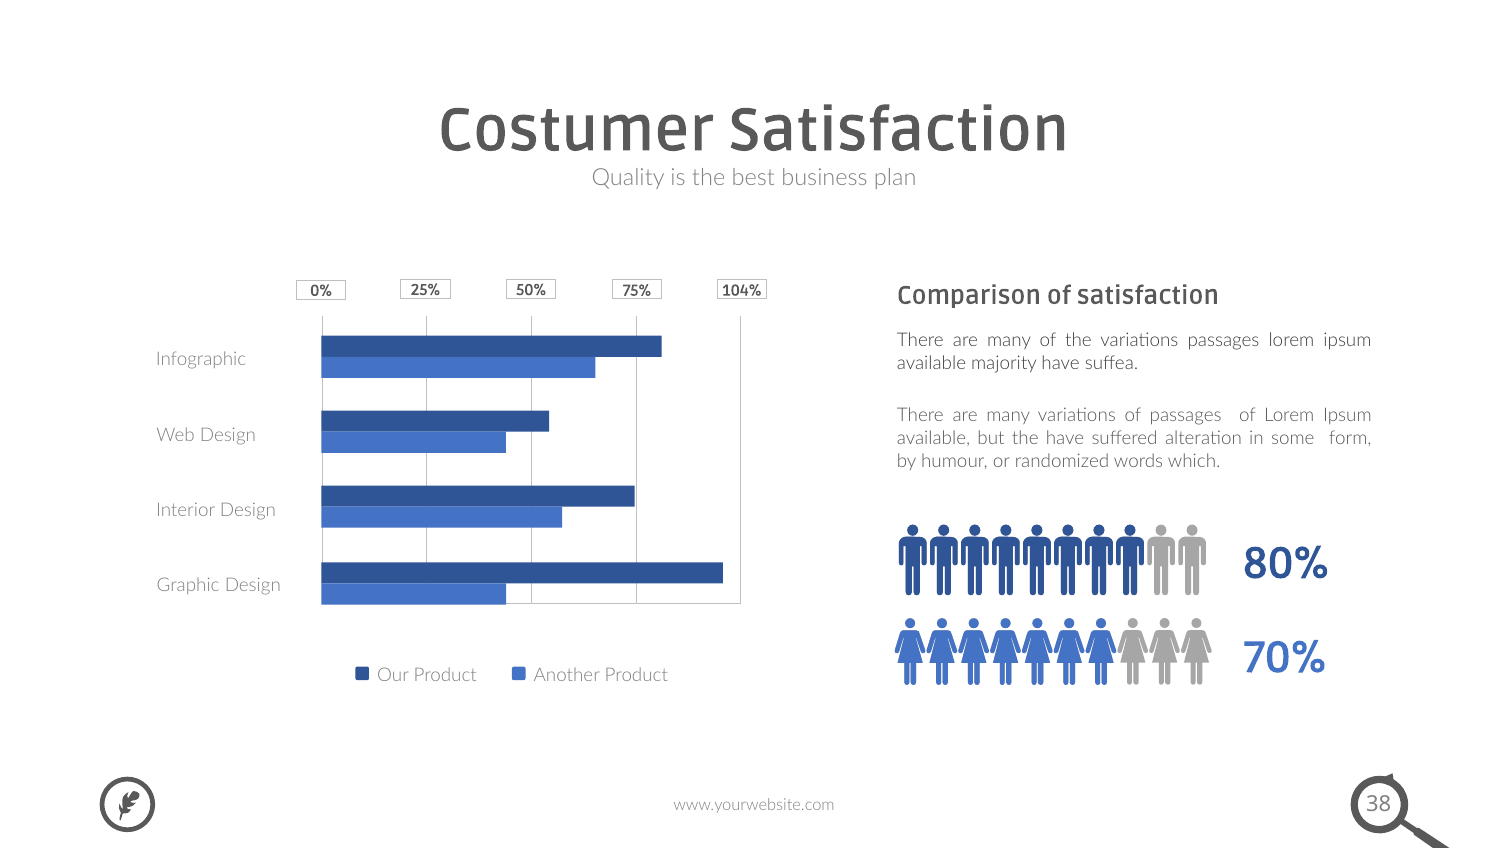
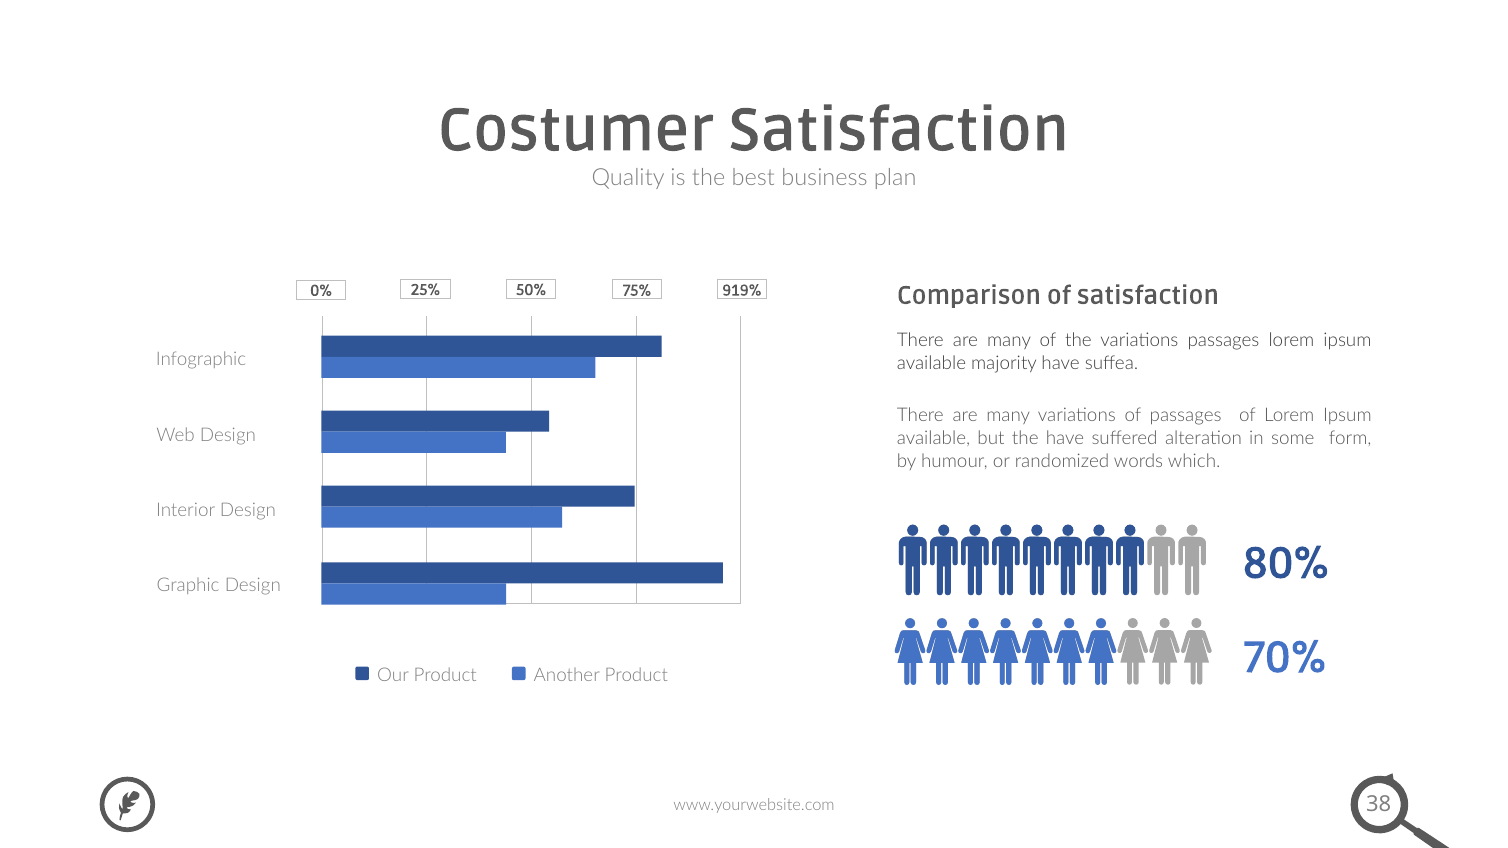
104%: 104% -> 919%
